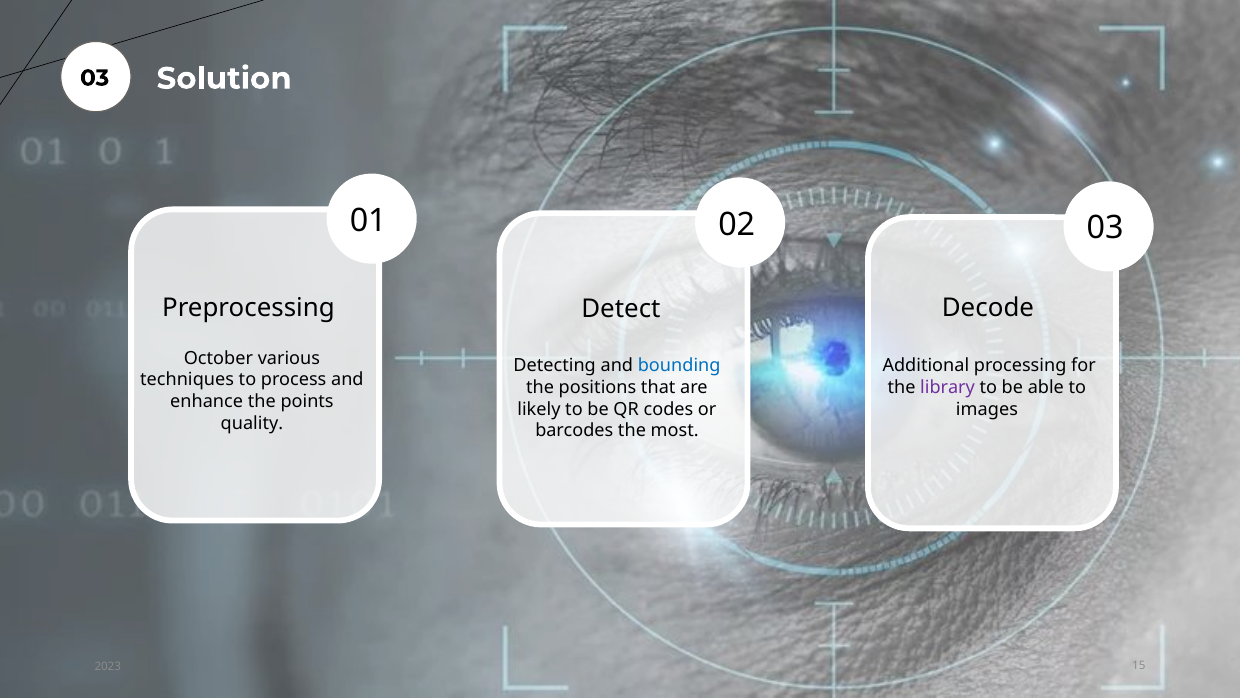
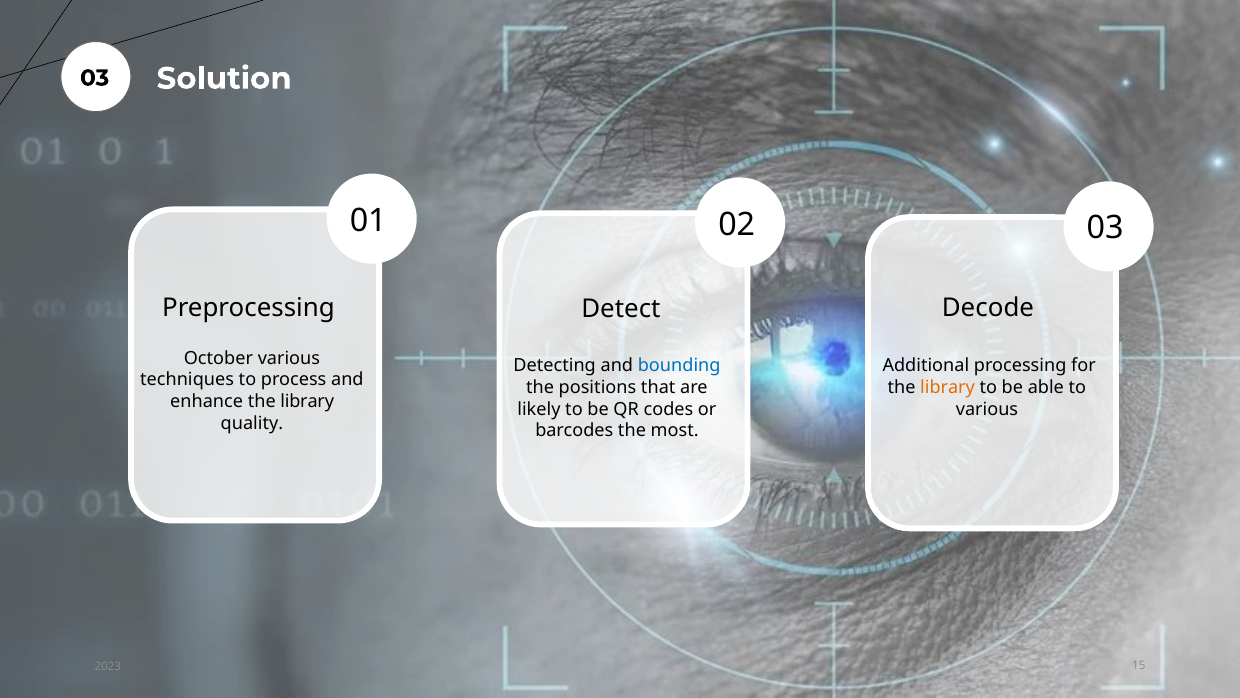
library at (948, 387) colour: purple -> orange
enhance the points: points -> library
images at (987, 409): images -> various
